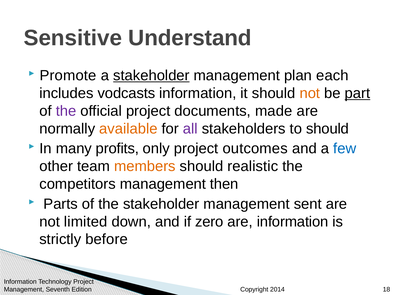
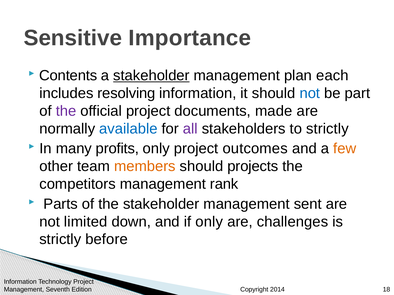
Understand: Understand -> Importance
Promote: Promote -> Contents
vodcasts: vodcasts -> resolving
not at (310, 93) colour: orange -> blue
part underline: present -> none
available colour: orange -> blue
to should: should -> strictly
few colour: blue -> orange
realistic: realistic -> projects
then: then -> rank
if zero: zero -> only
are information: information -> challenges
